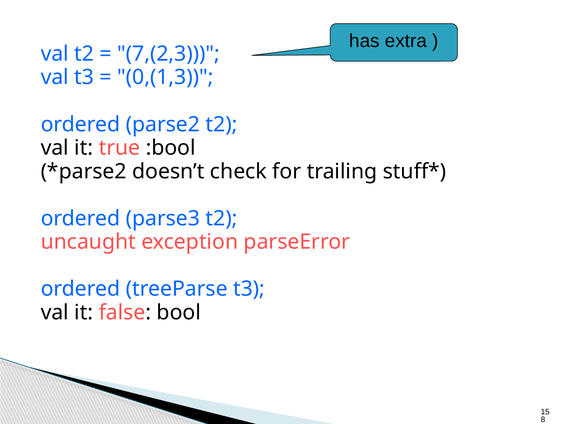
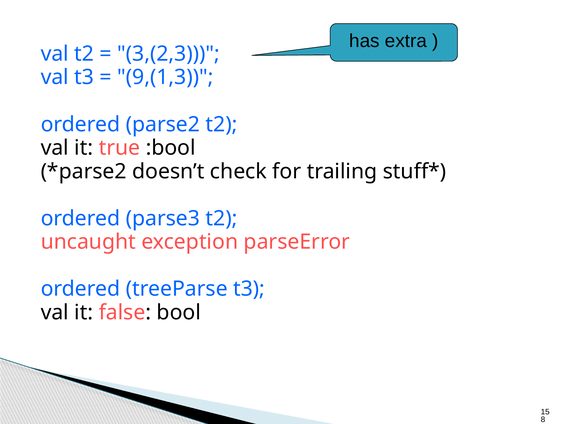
7,(2,3: 7,(2,3 -> 3,(2,3
0,(1,3: 0,(1,3 -> 9,(1,3
